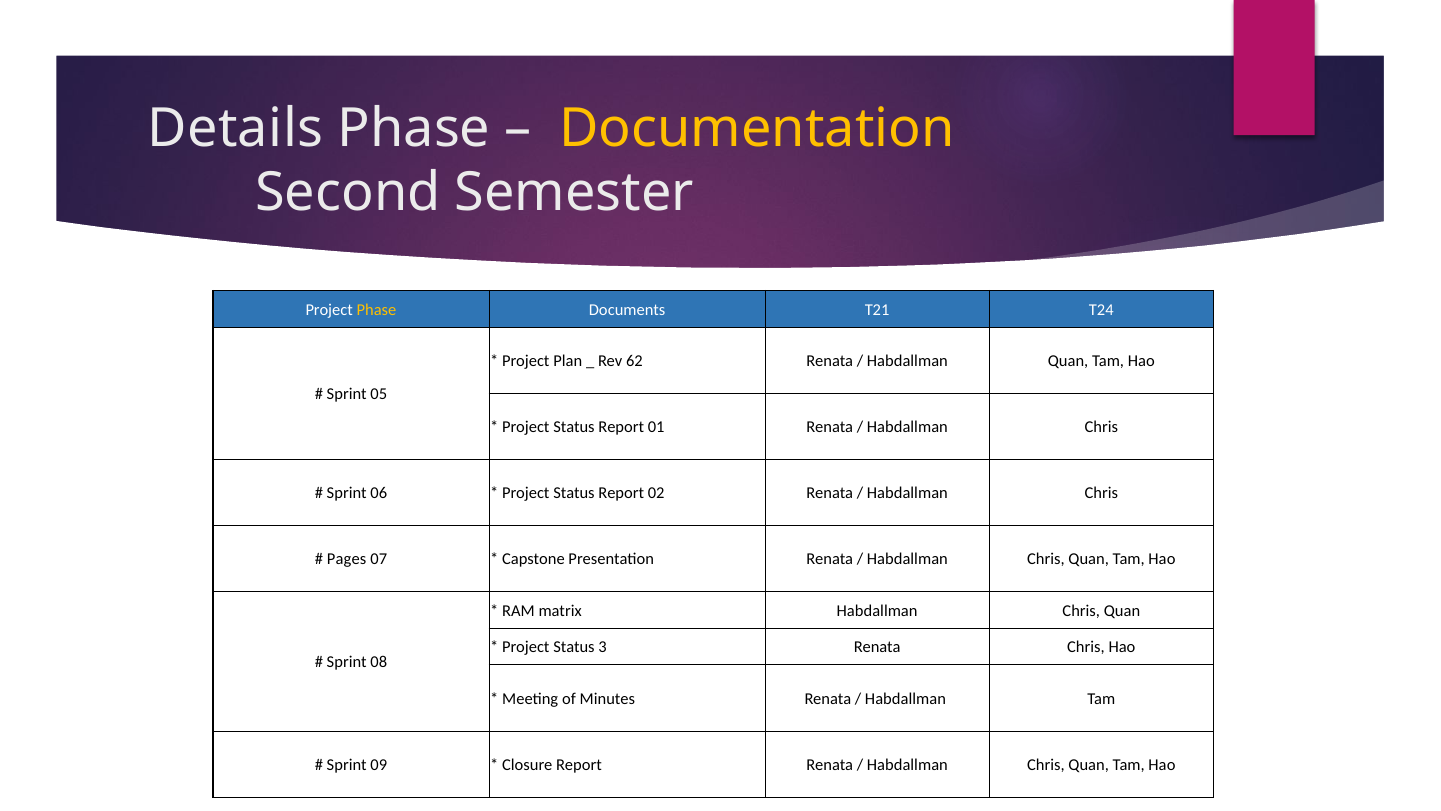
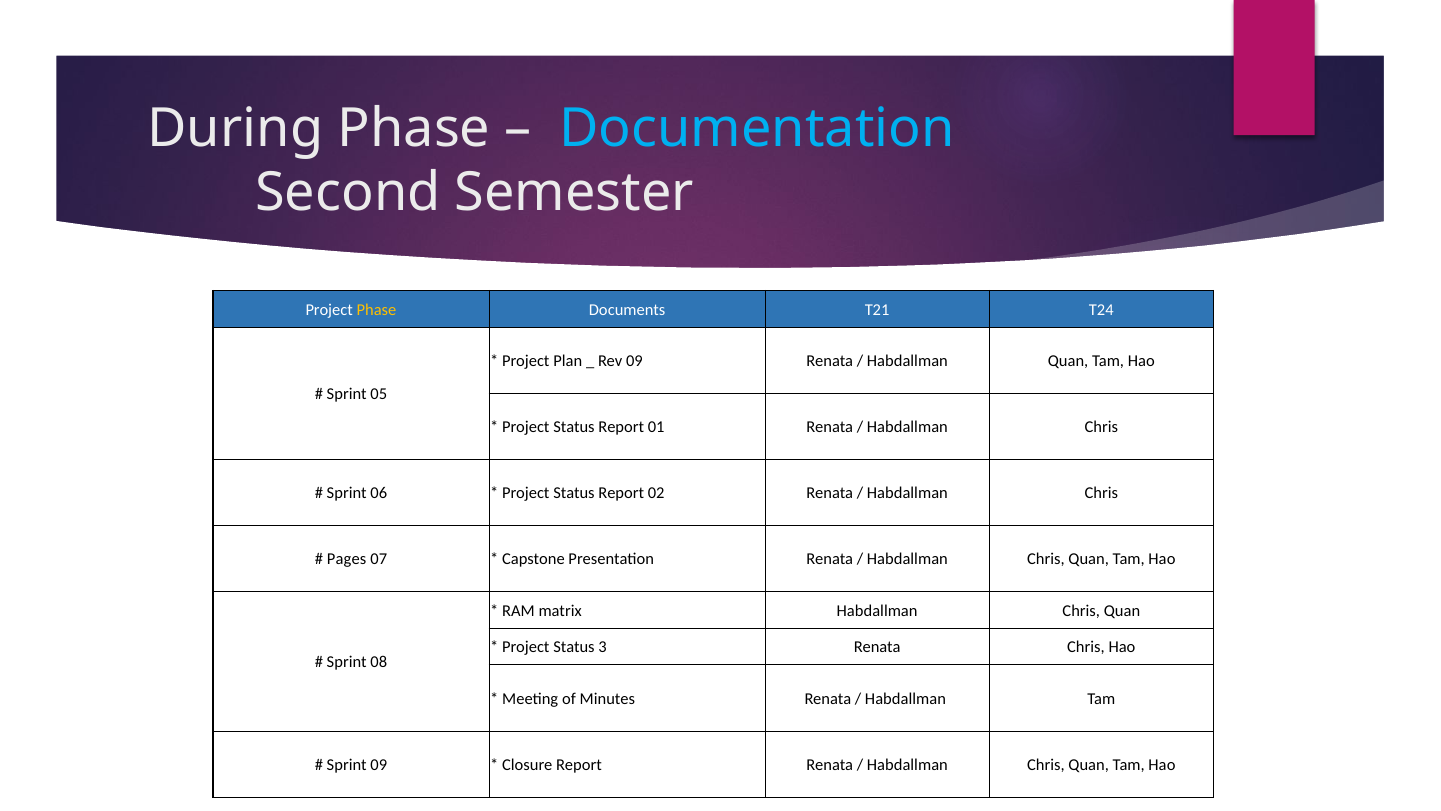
Details: Details -> During
Documentation colour: yellow -> light blue
Rev 62: 62 -> 09
